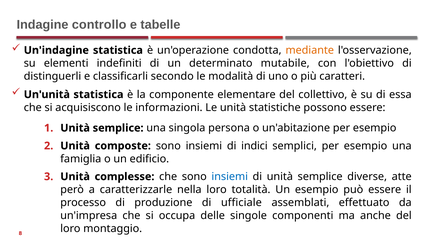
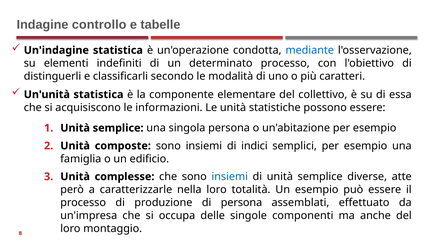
mediante colour: orange -> blue
determinato mutabile: mutabile -> processo
di ufficiale: ufficiale -> persona
